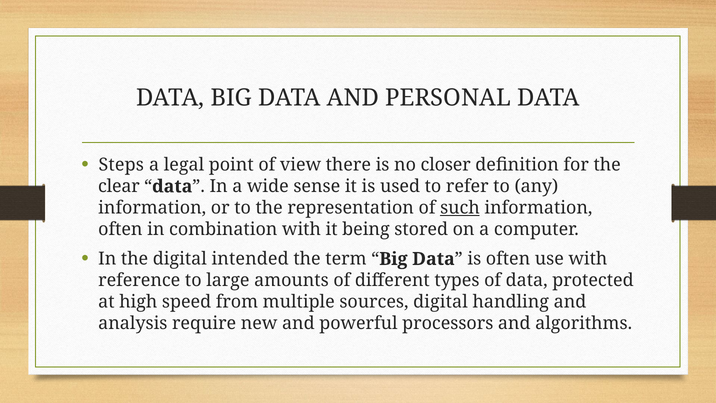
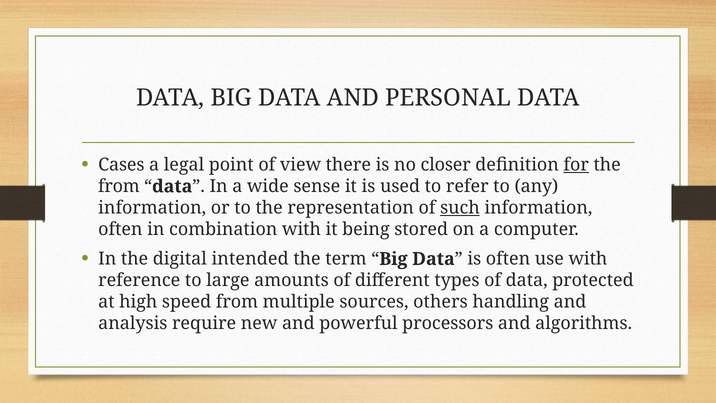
Steps: Steps -> Cases
for underline: none -> present
clear at (119, 186): clear -> from
sources digital: digital -> others
